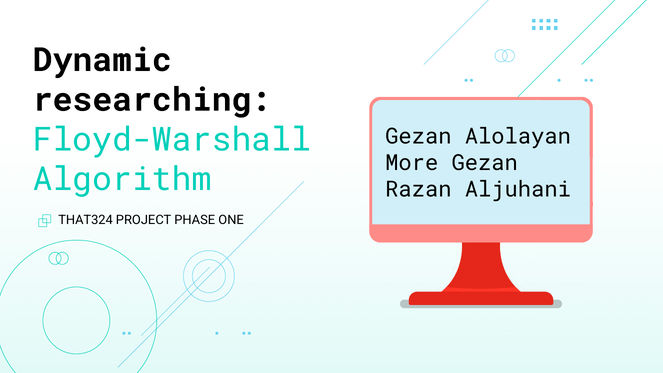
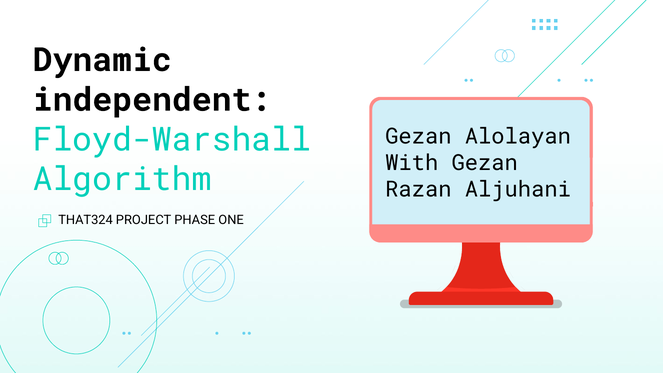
researching: researching -> independent
More: More -> With
